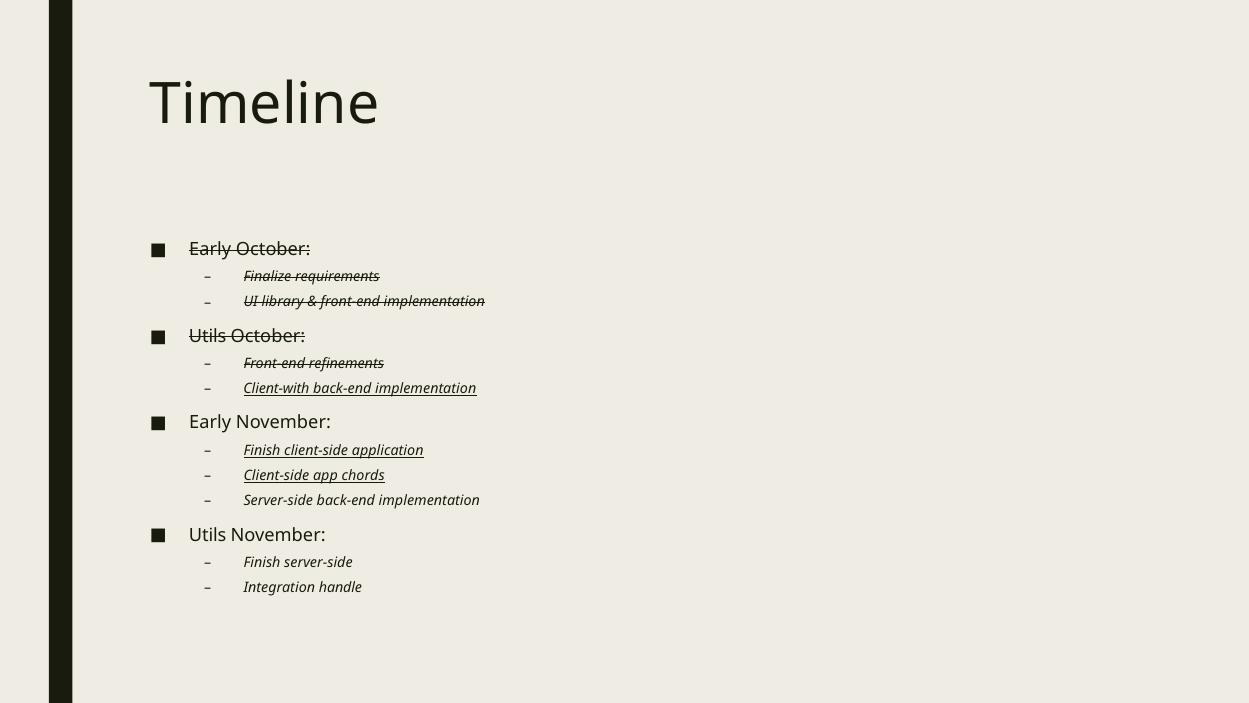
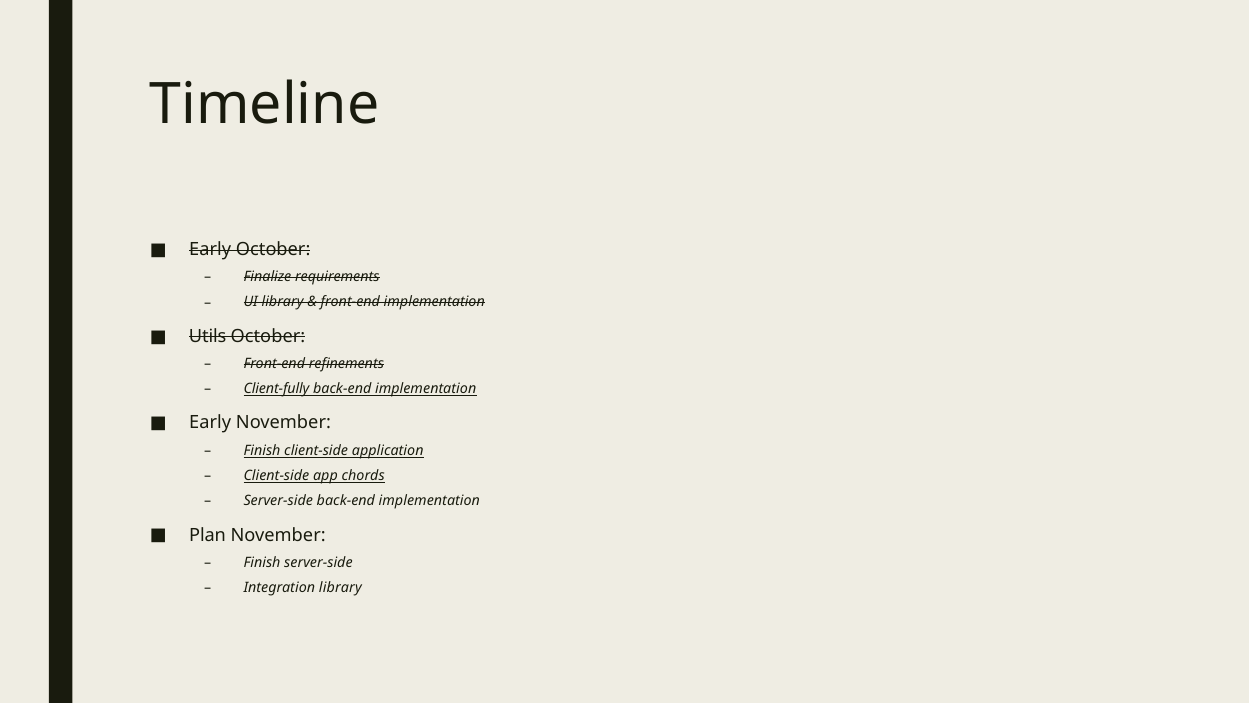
Client-with: Client-with -> Client-fully
Utils at (208, 535): Utils -> Plan
Integration handle: handle -> library
